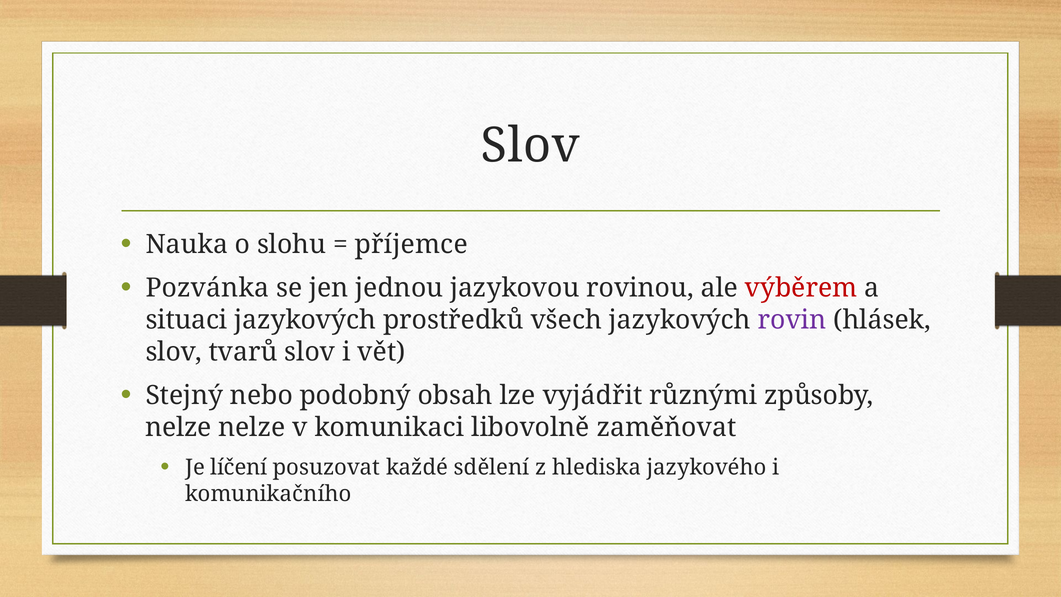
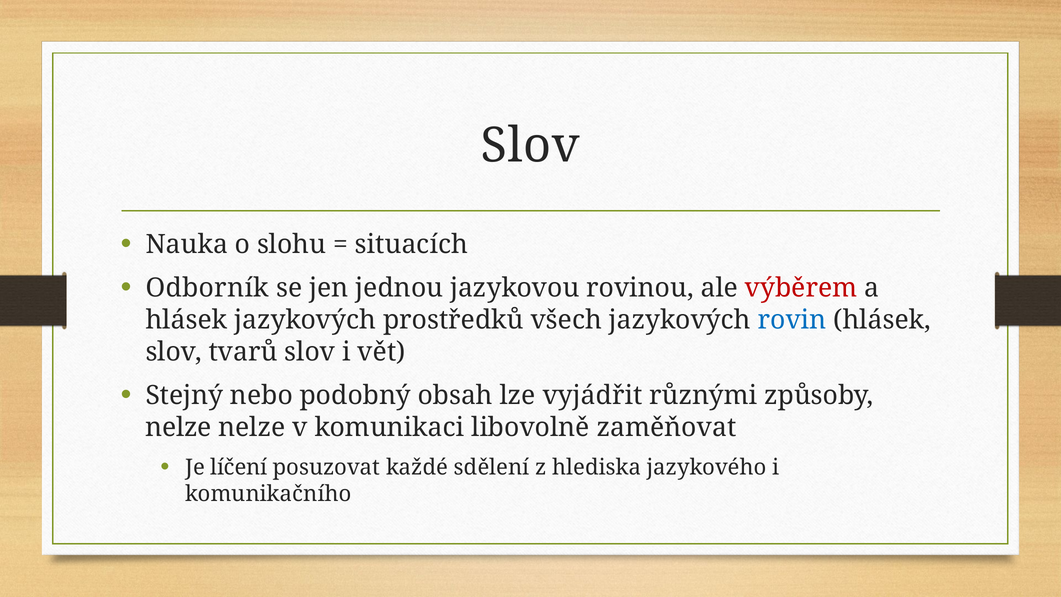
příjemce: příjemce -> situacích
Pozvánka: Pozvánka -> Odborník
situaci at (187, 320): situaci -> hlásek
rovin colour: purple -> blue
